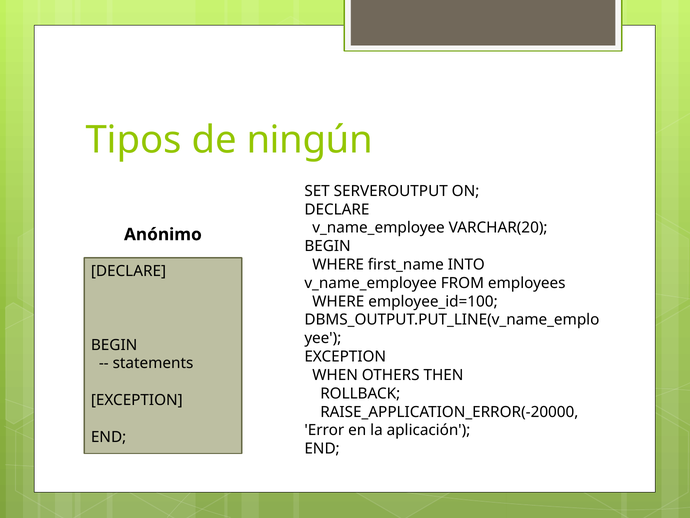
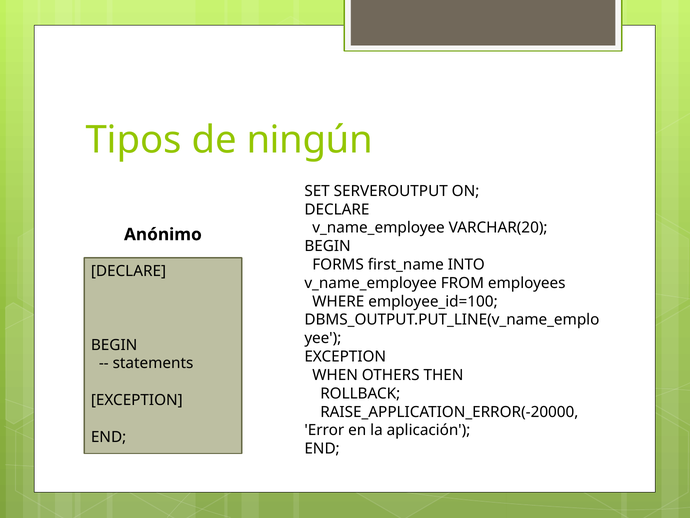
WHERE at (338, 264): WHERE -> FORMS
